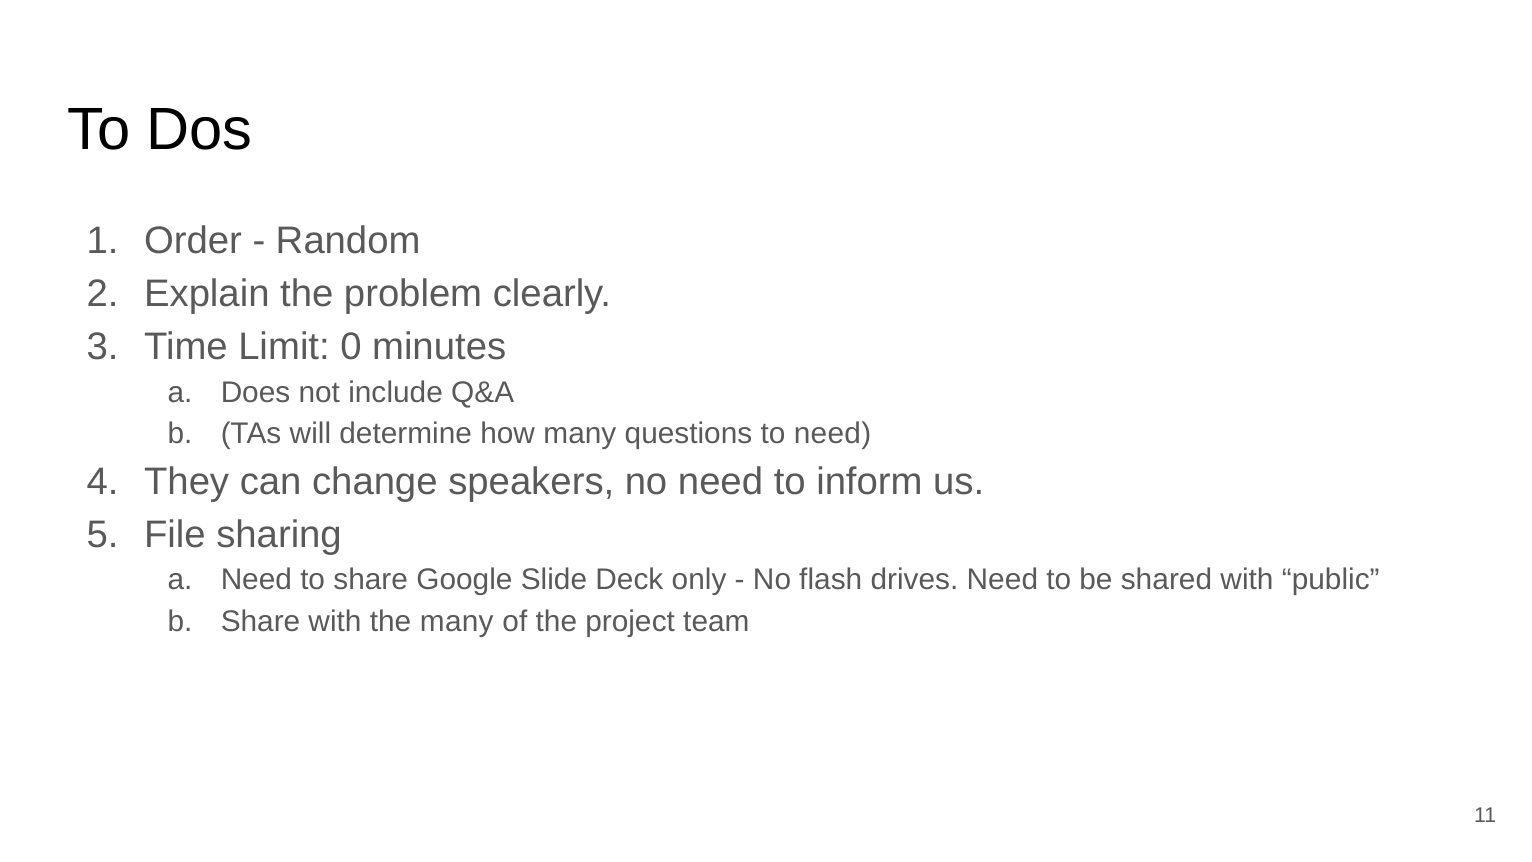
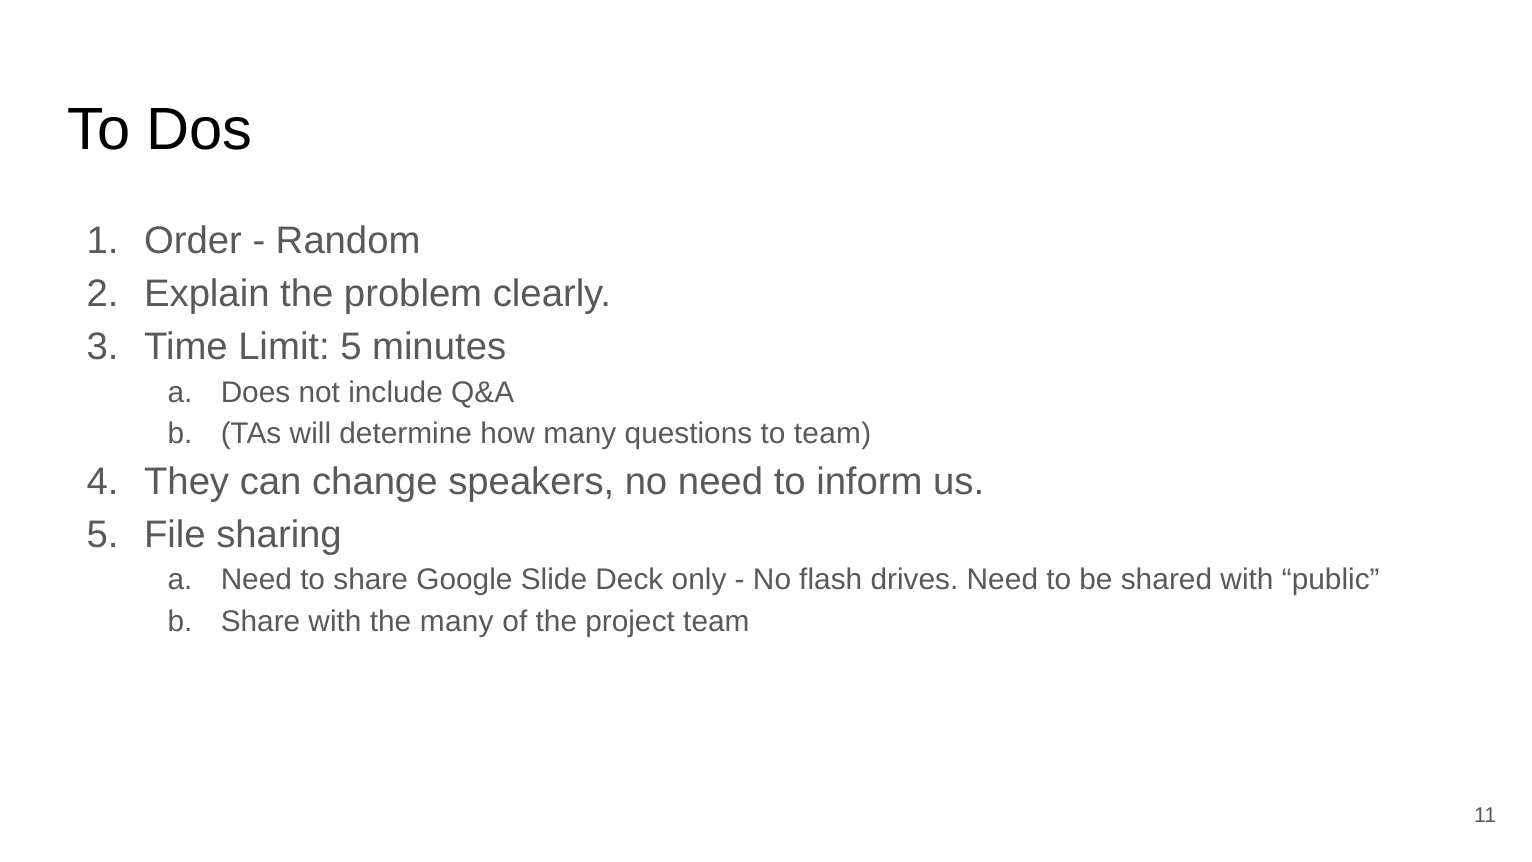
Limit 0: 0 -> 5
to need: need -> team
